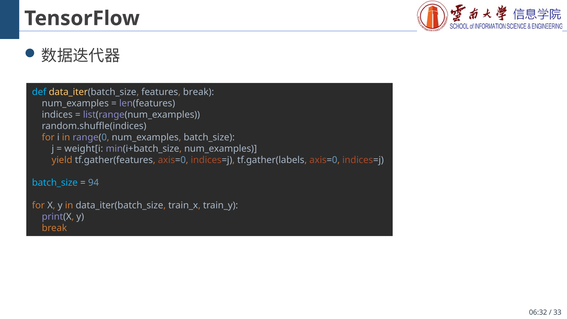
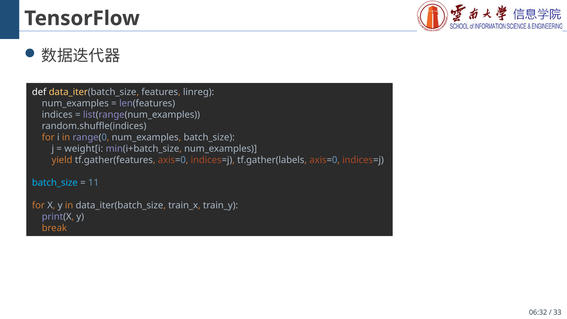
def colour: light blue -> white
features break: break -> linreg
94: 94 -> 11
